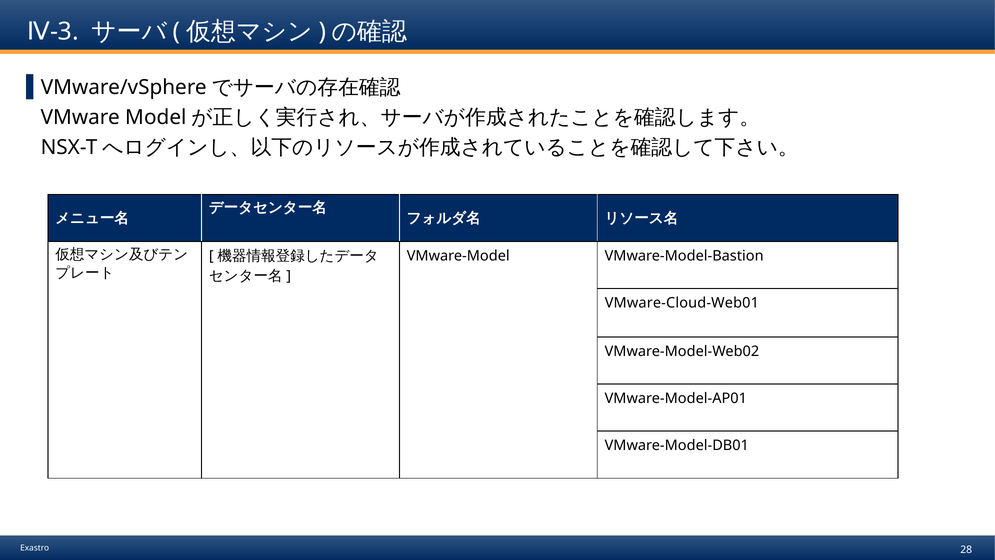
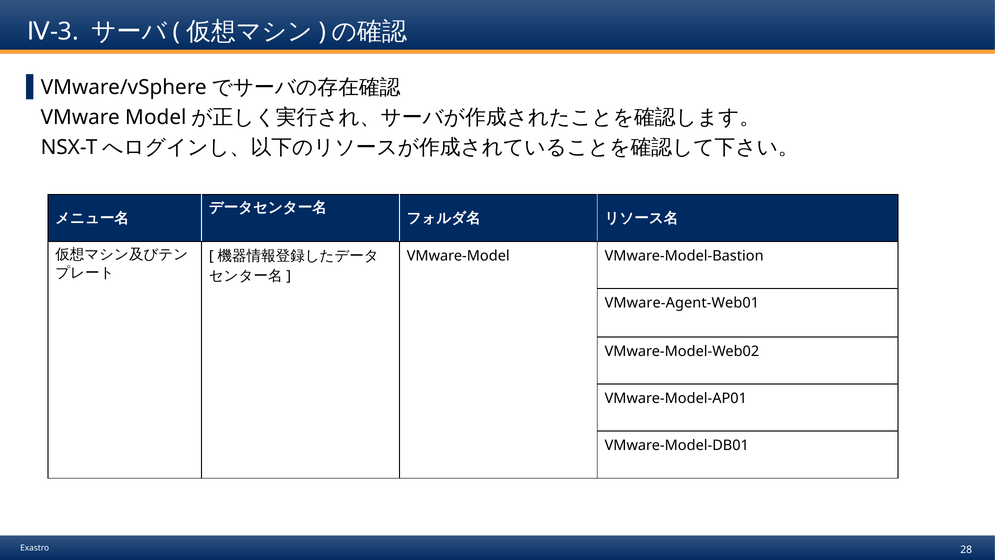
VMware-Cloud-Web01: VMware-Cloud-Web01 -> VMware-Agent-Web01
